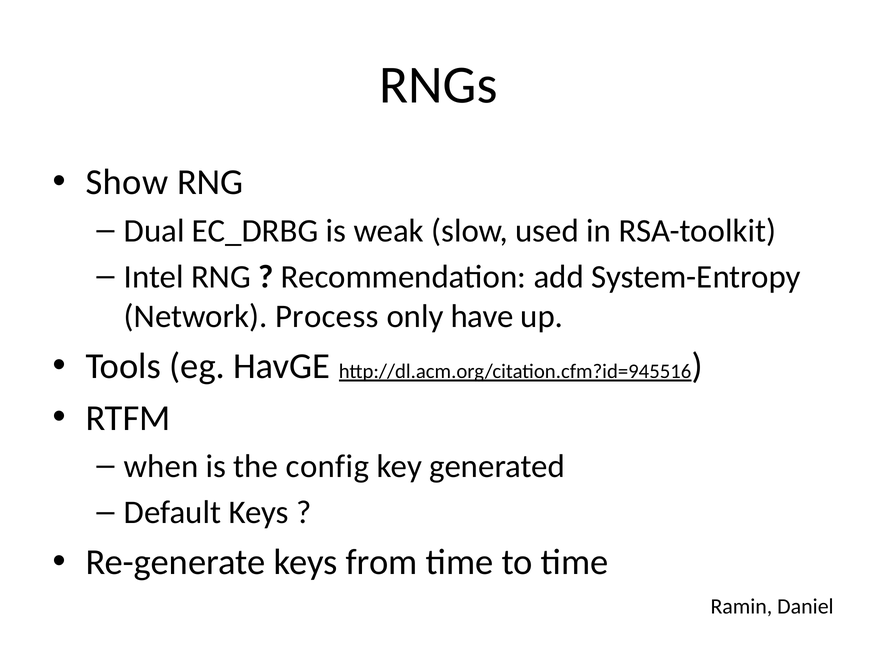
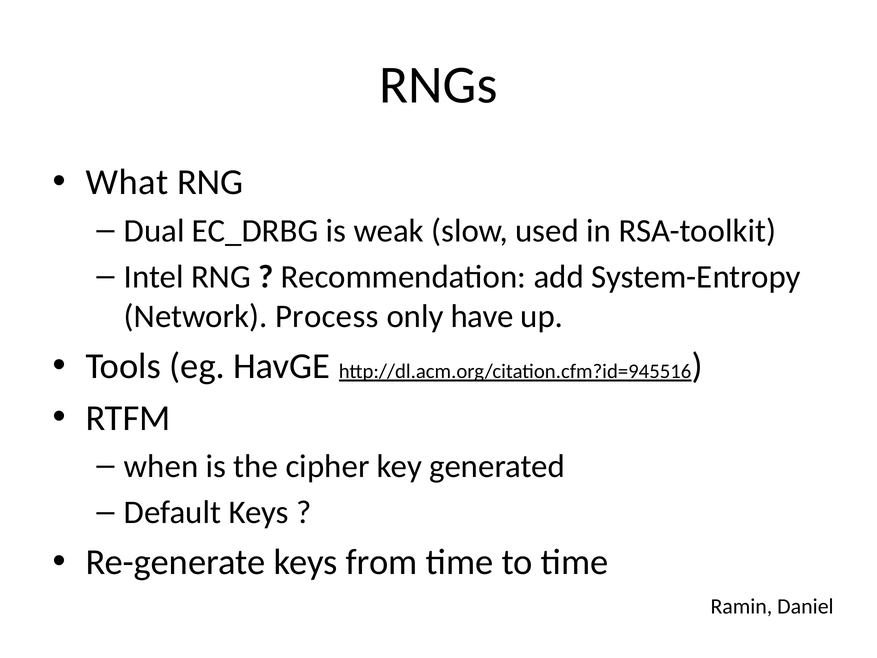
Show: Show -> What
config: config -> cipher
